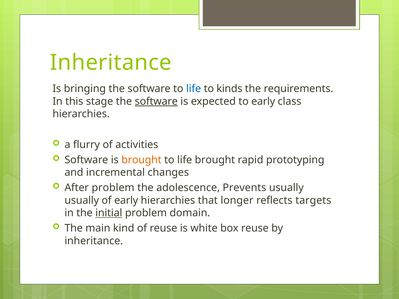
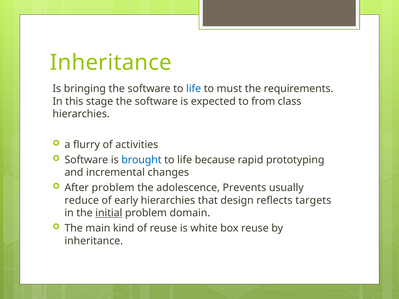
kinds: kinds -> must
software at (156, 101) underline: present -> none
to early: early -> from
brought at (141, 160) colour: orange -> blue
life brought: brought -> because
usually at (82, 201): usually -> reduce
longer: longer -> design
